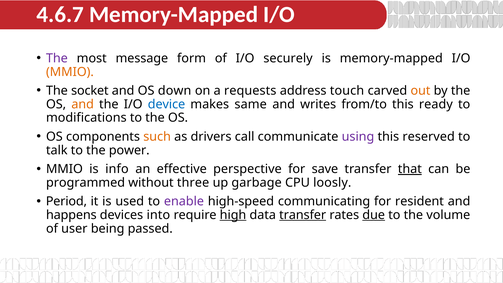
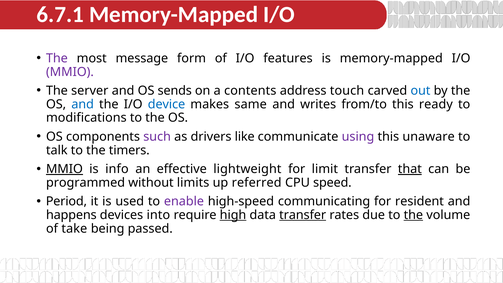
4.6.7: 4.6.7 -> 6.7.1
securely: securely -> features
MMIO at (70, 72) colour: orange -> purple
socket: socket -> server
down: down -> sends
requests: requests -> contents
out colour: orange -> blue
and at (83, 104) colour: orange -> blue
such colour: orange -> purple
call: call -> like
reserved: reserved -> unaware
power: power -> timers
MMIO at (64, 169) underline: none -> present
perspective: perspective -> lightweight
save: save -> limit
three: three -> limits
garbage: garbage -> referred
loosly: loosly -> speed
due underline: present -> none
the at (413, 215) underline: none -> present
user: user -> take
